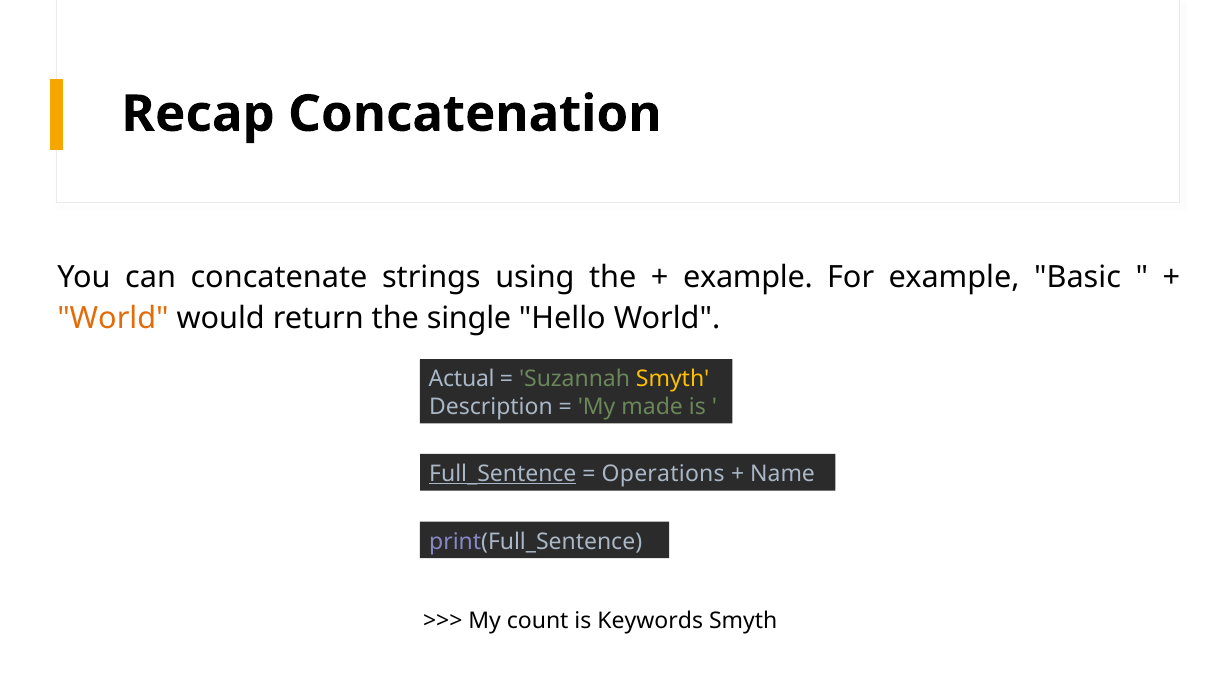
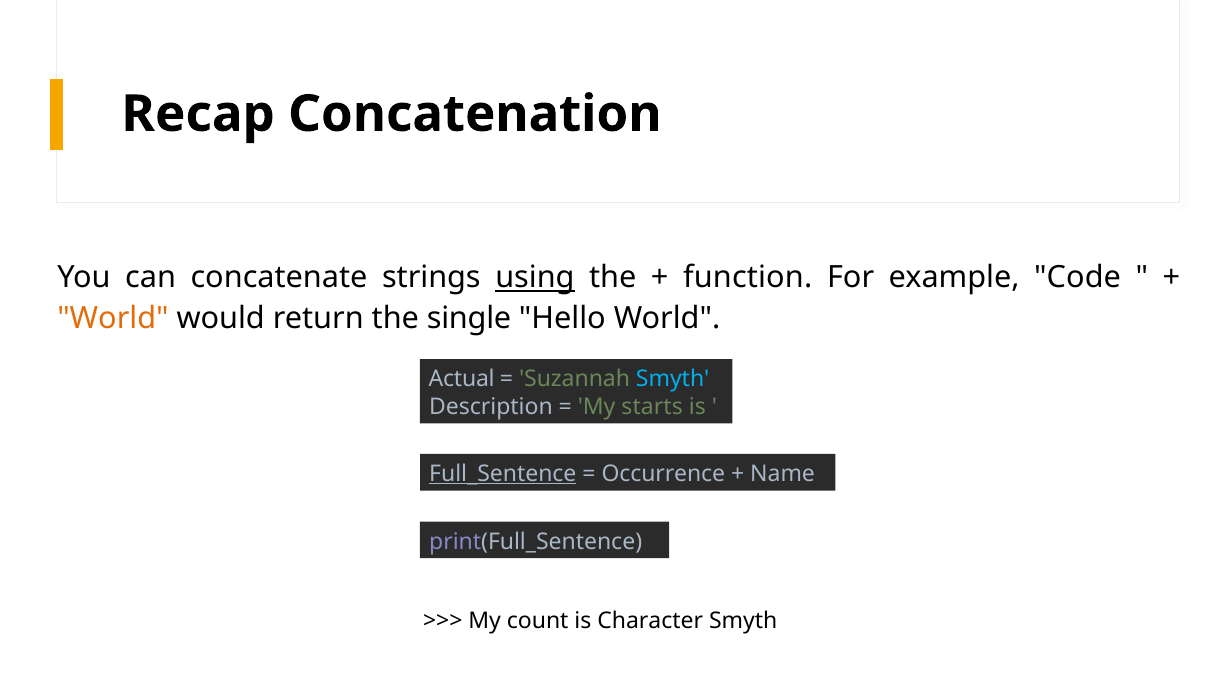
using underline: none -> present
example at (748, 278): example -> function
Basic: Basic -> Code
Smyth at (673, 379) colour: yellow -> light blue
made: made -> starts
Operations: Operations -> Occurrence
Keywords: Keywords -> Character
